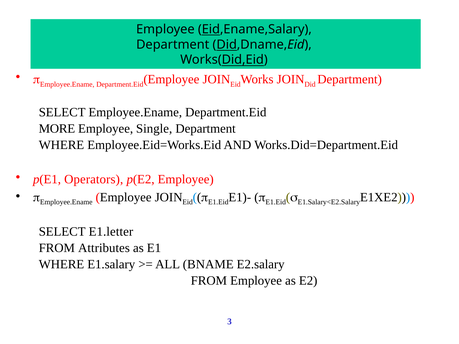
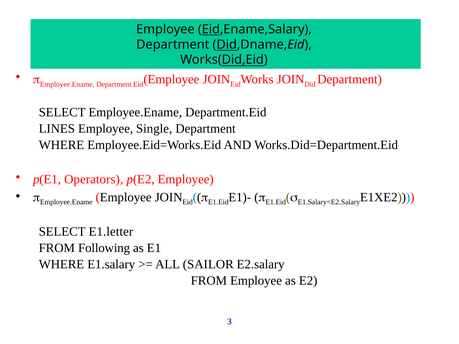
MORE: MORE -> LINES
Attributes: Attributes -> Following
BNAME: BNAME -> SAILOR
